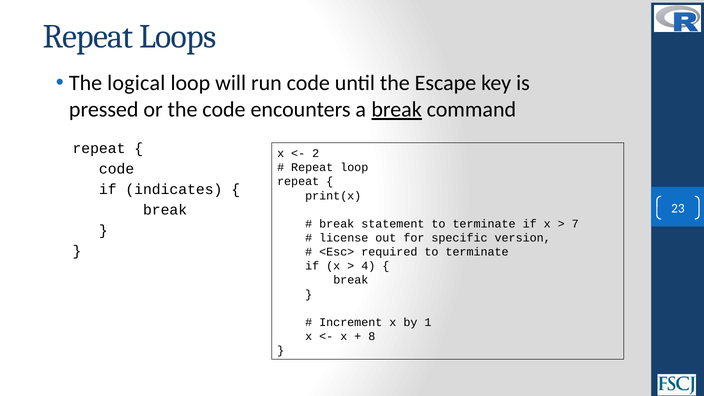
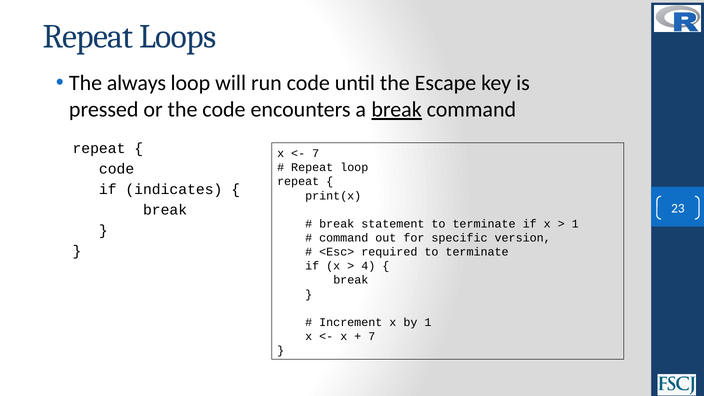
logical: logical -> always
2 at (316, 153): 2 -> 7
7 at (575, 224): 7 -> 1
license at (344, 238): license -> command
8 at (372, 336): 8 -> 7
